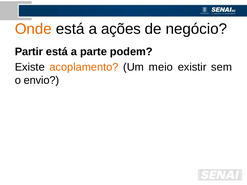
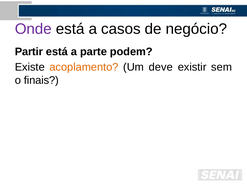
Onde colour: orange -> purple
ações: ações -> casos
meio: meio -> deve
envio: envio -> finais
